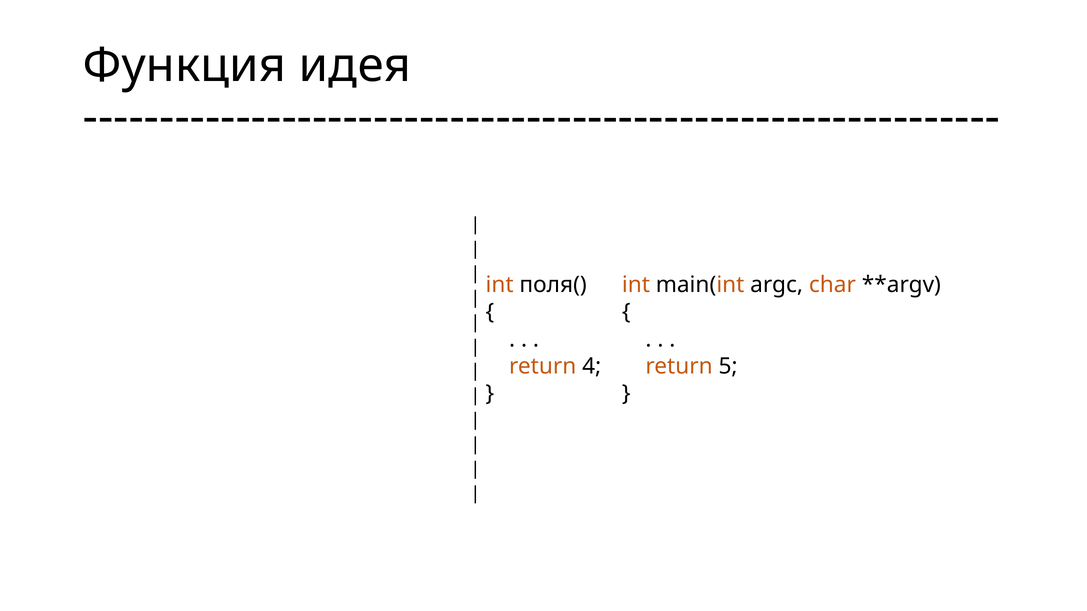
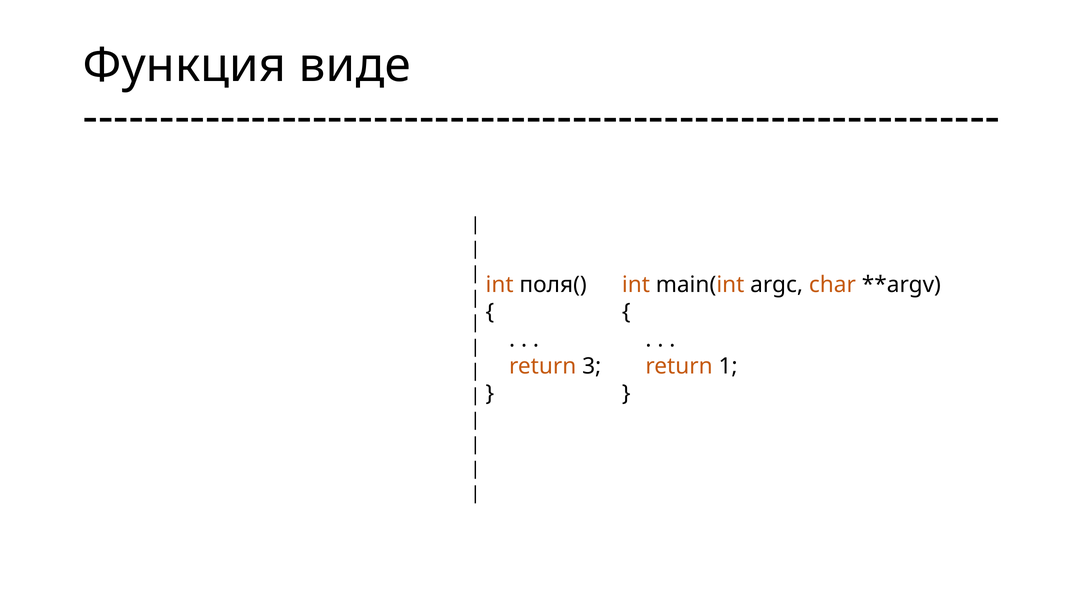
идея: идея -> виде
4: 4 -> 3
5: 5 -> 1
